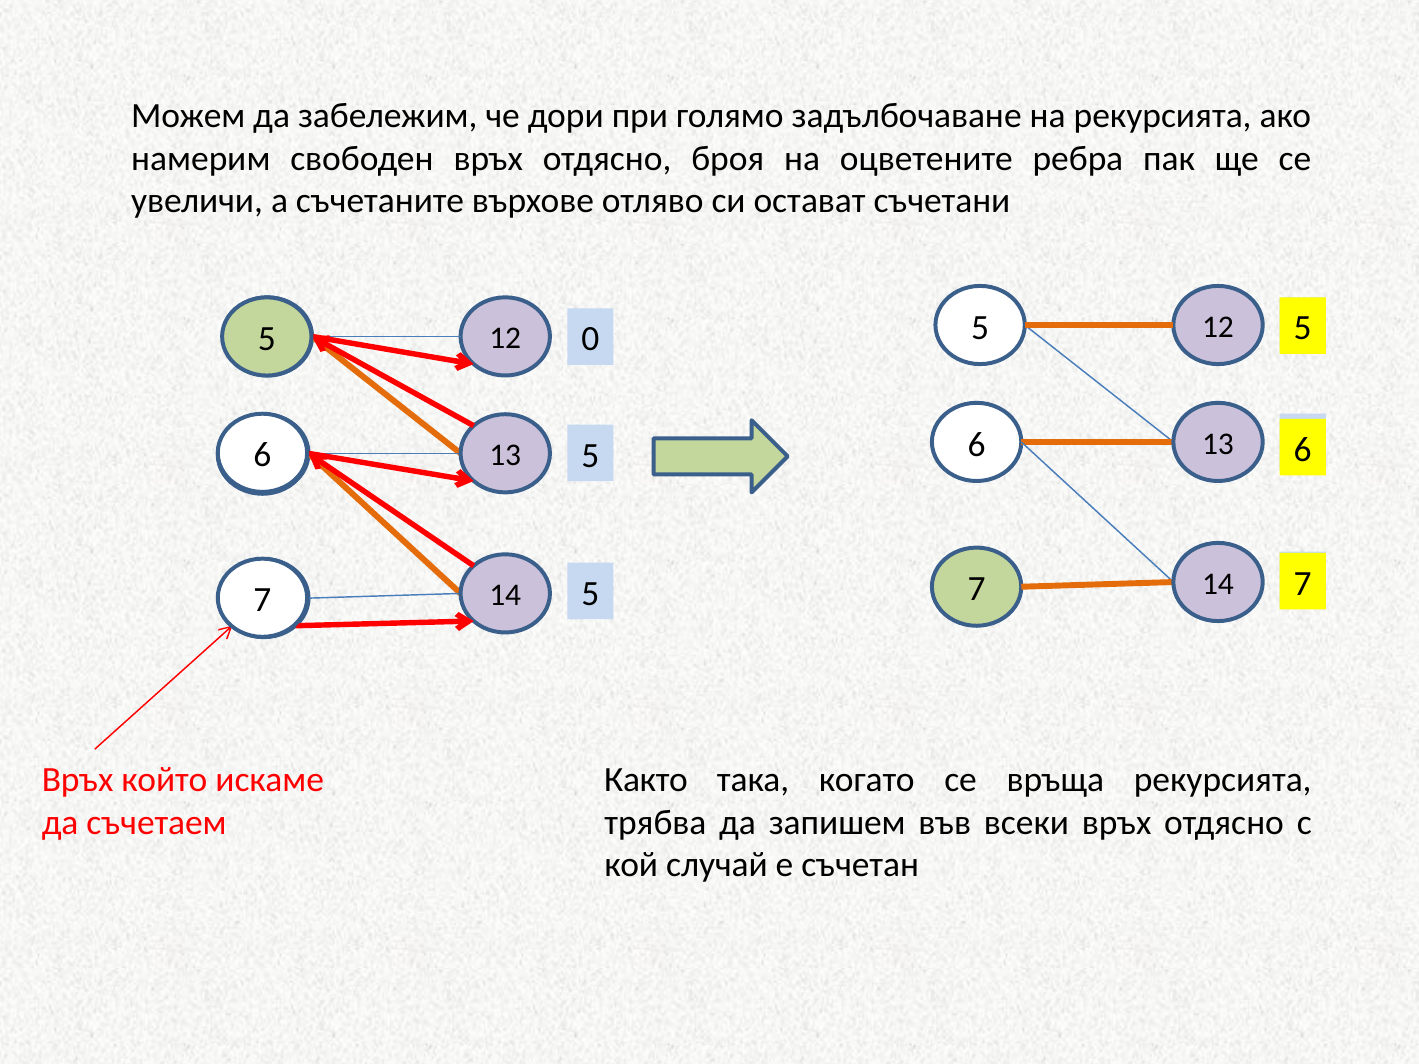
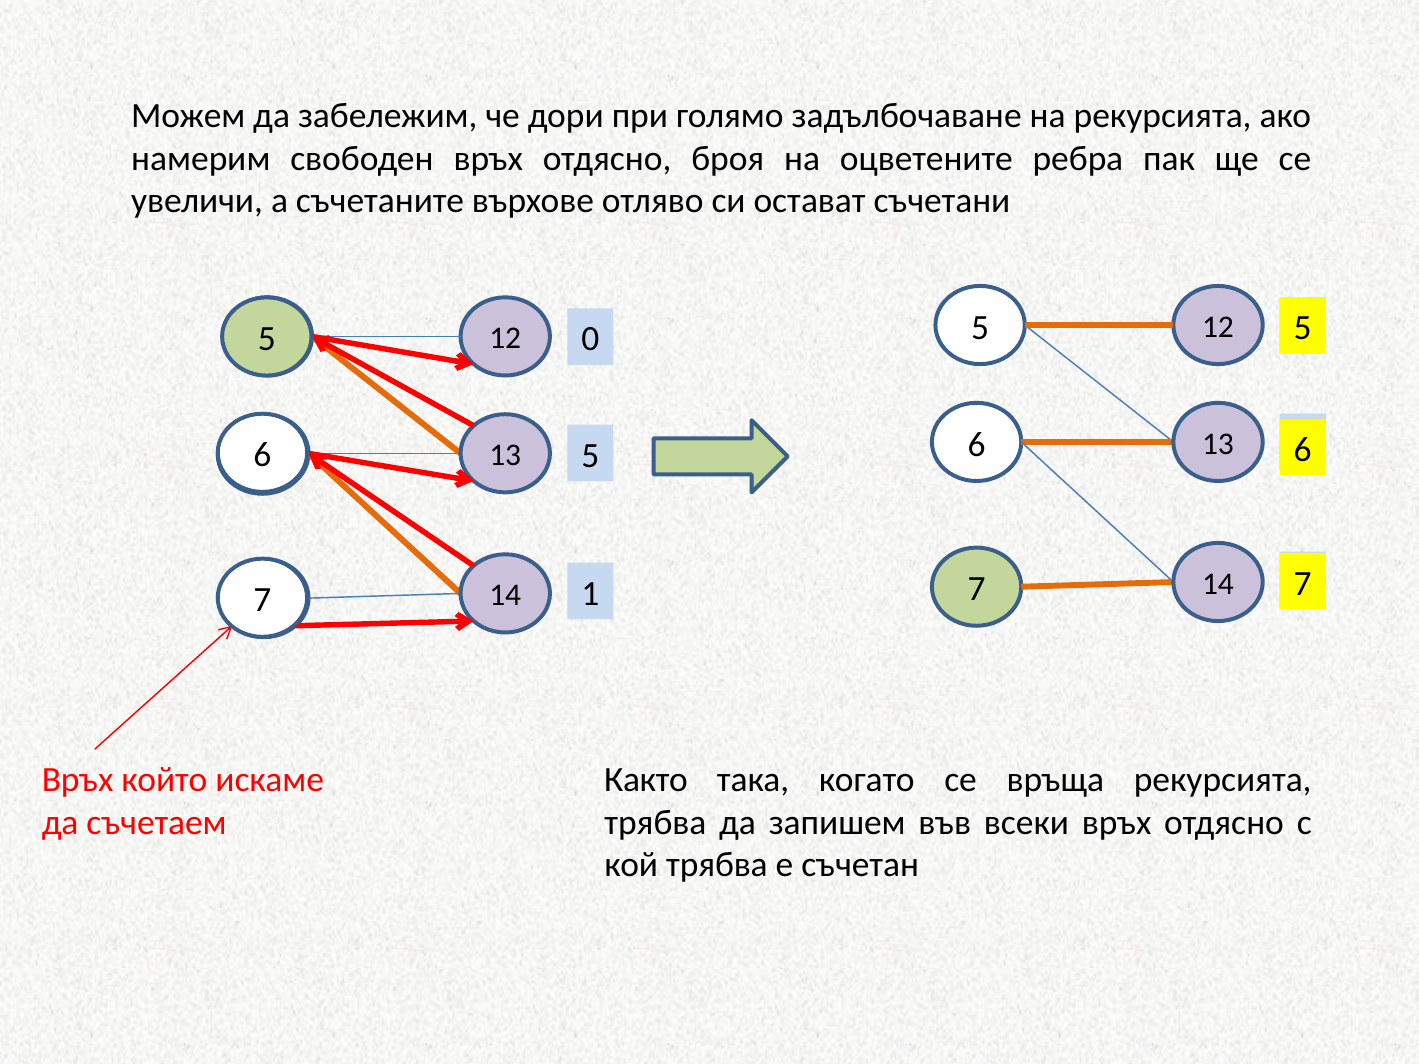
14 5: 5 -> 1
кой случай: случай -> трябва
